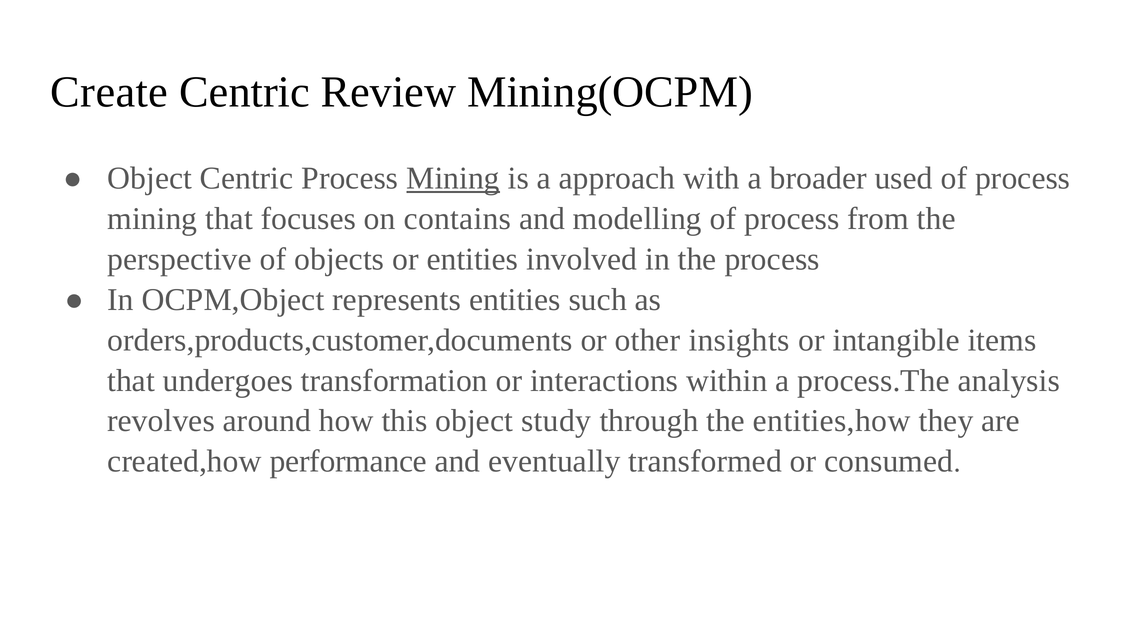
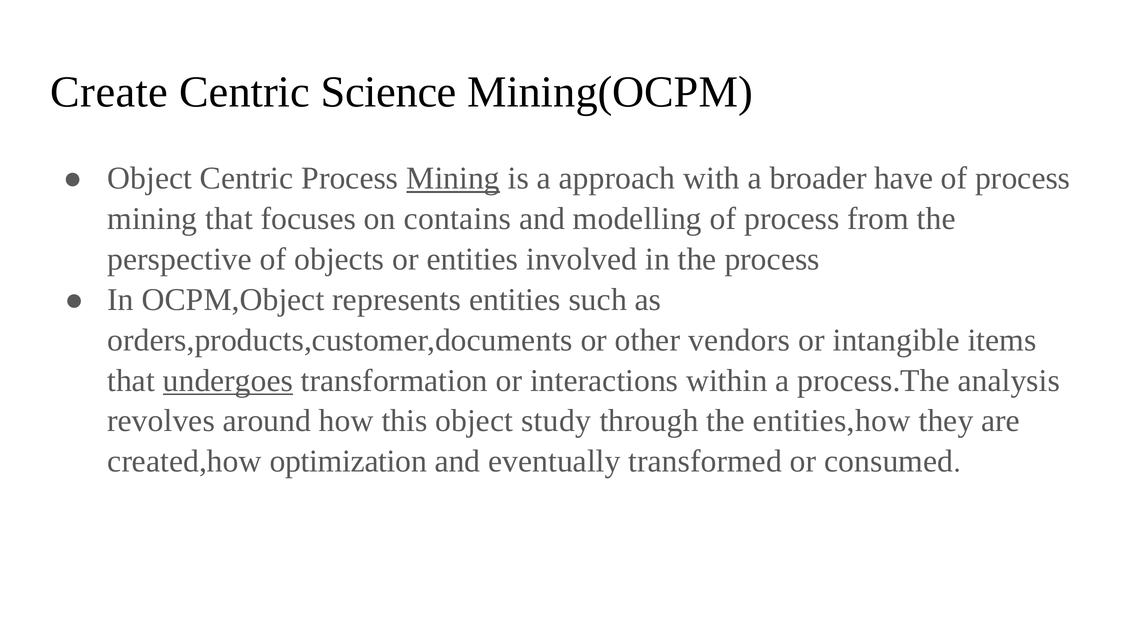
Review: Review -> Science
used: used -> have
insights: insights -> vendors
undergoes underline: none -> present
performance: performance -> optimization
